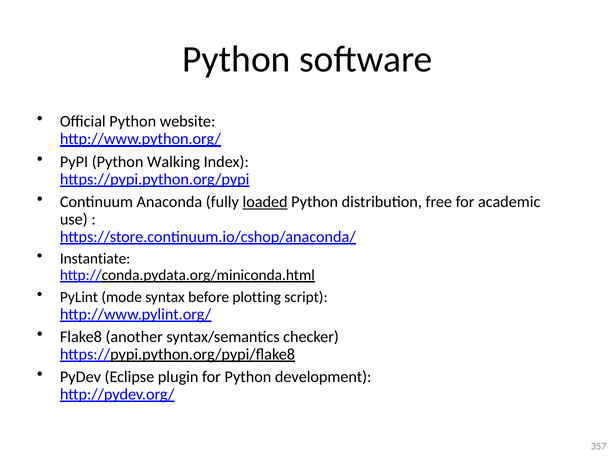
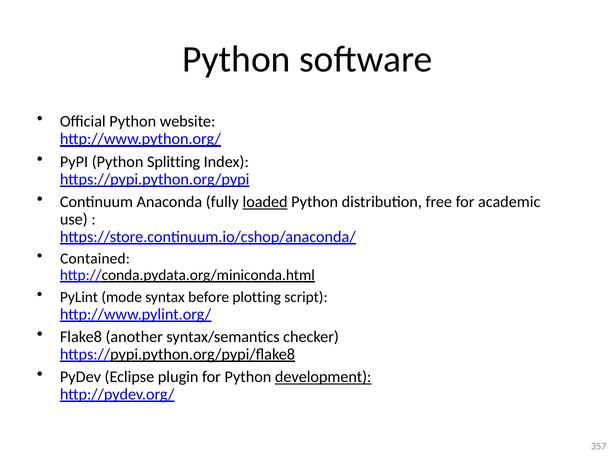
Walking: Walking -> Splitting
Instantiate: Instantiate -> Contained
development underline: none -> present
